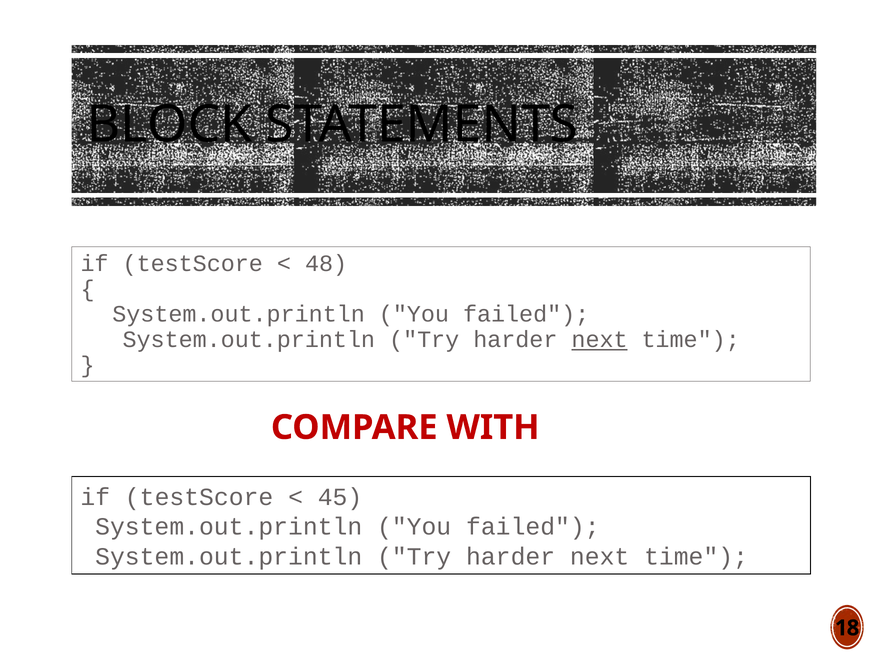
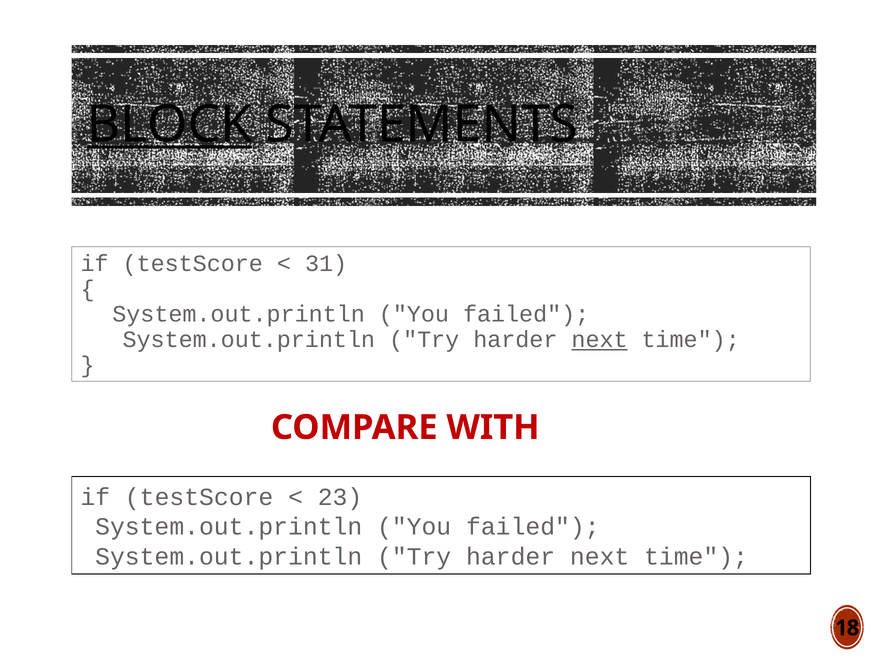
BLOCK underline: none -> present
48: 48 -> 31
45: 45 -> 23
